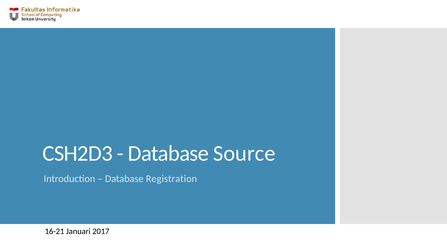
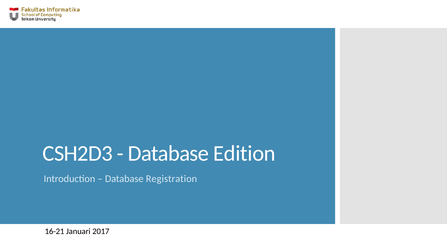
Source: Source -> Edition
